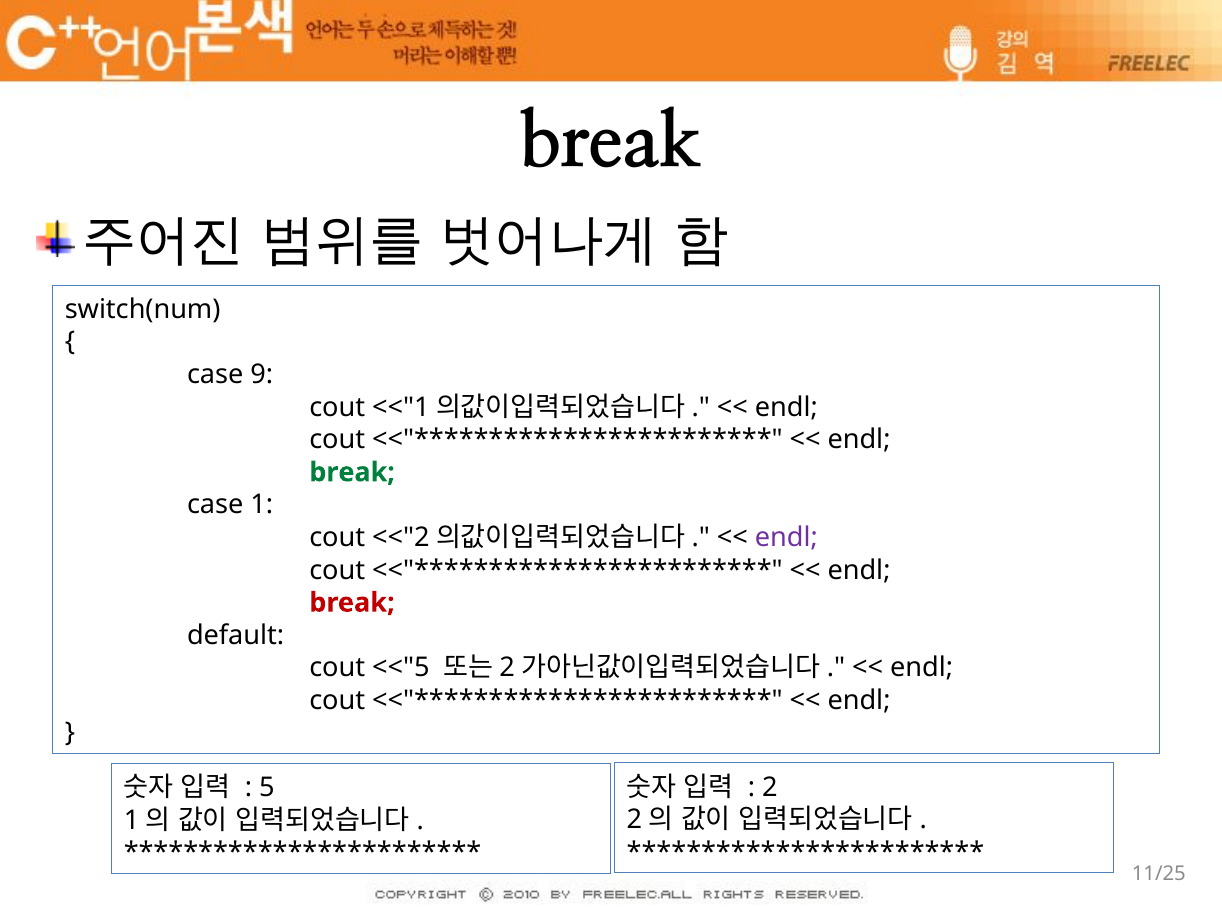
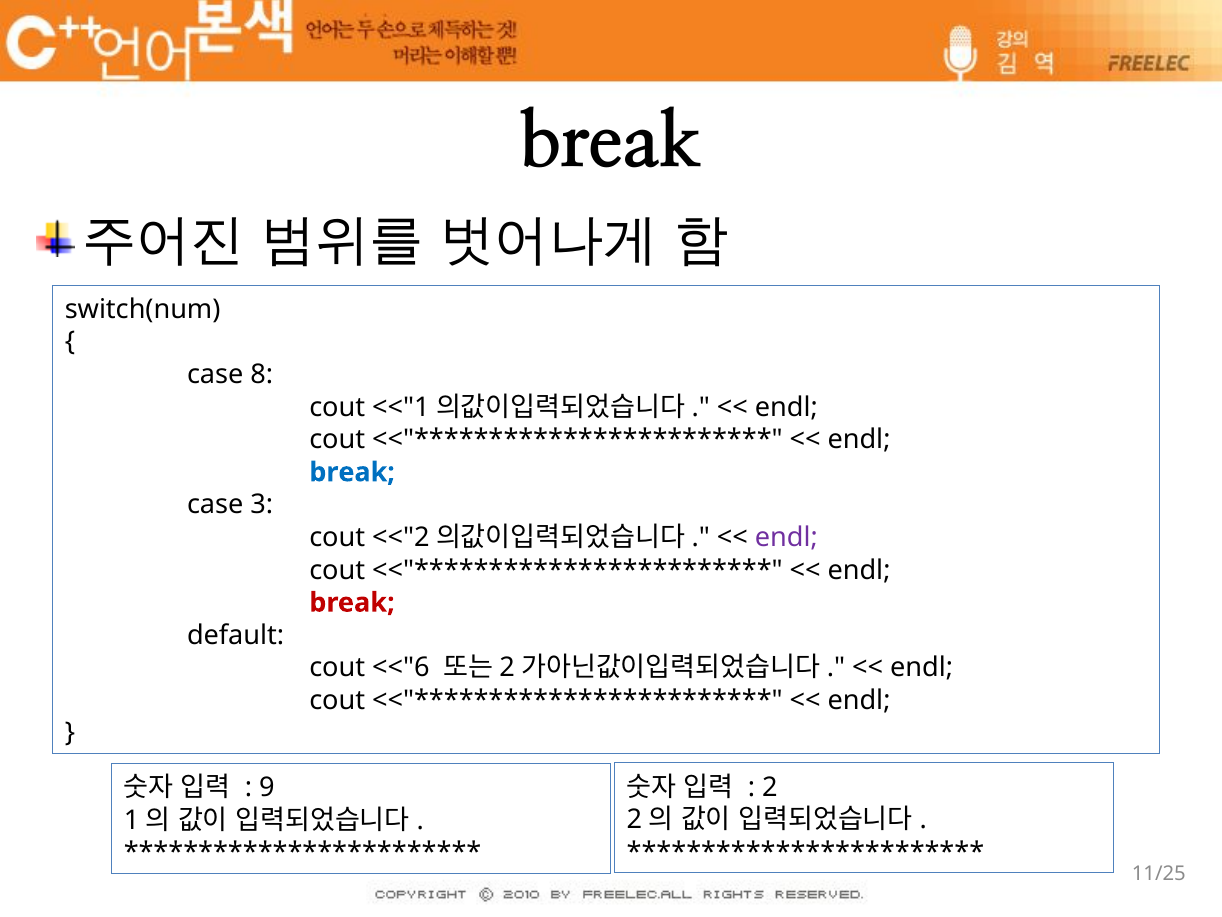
9: 9 -> 8
break at (352, 472) colour: green -> blue
1: 1 -> 3
<<"5: <<"5 -> <<"6
5: 5 -> 9
